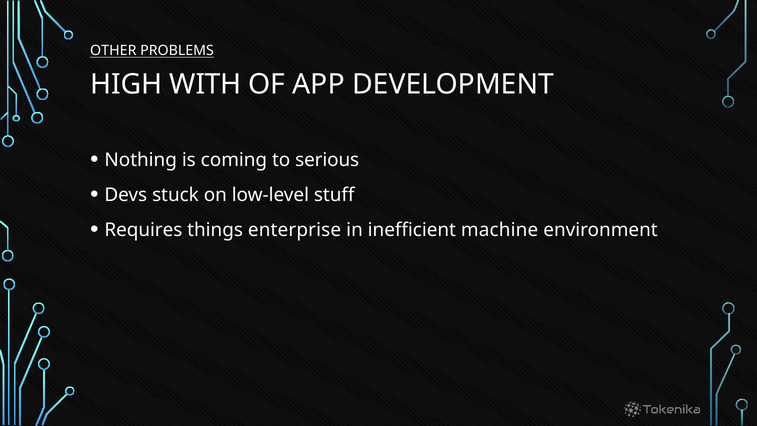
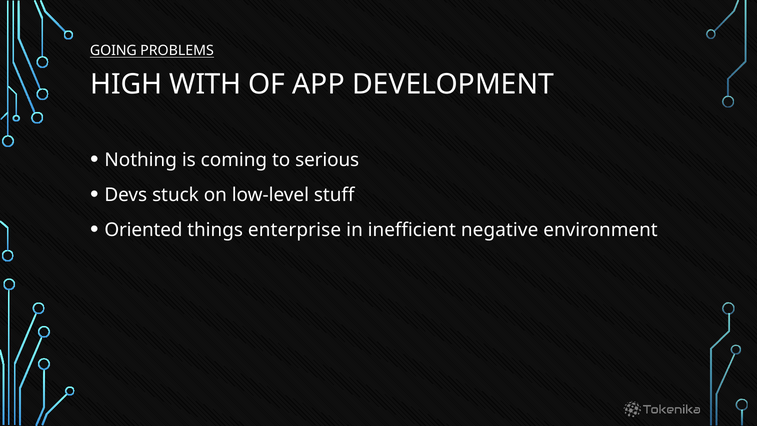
OTHER: OTHER -> GOING
Requires: Requires -> Oriented
machine: machine -> negative
